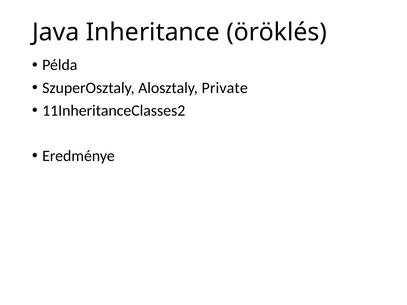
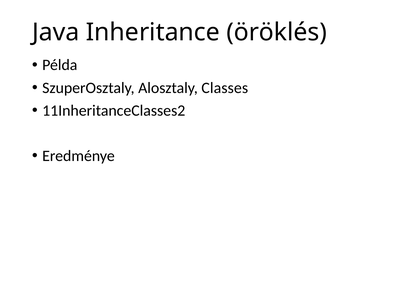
Private: Private -> Classes
